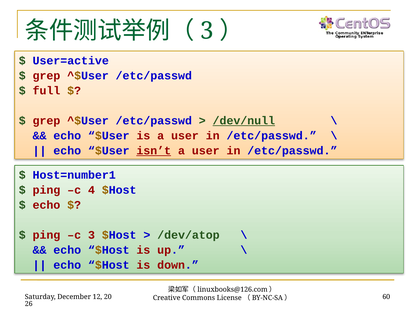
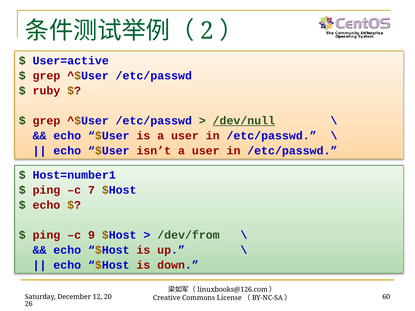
3 at (207, 31): 3 -> 2
full: full -> ruby
isn’t underline: present -> none
4: 4 -> 7
c 3: 3 -> 9
/dev/atop: /dev/atop -> /dev/from
